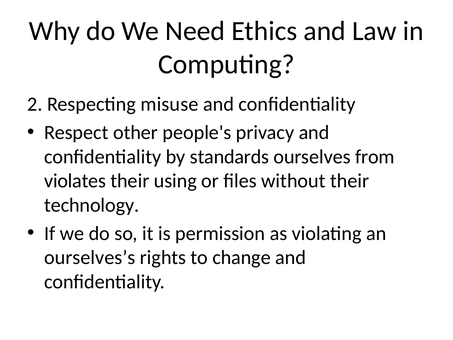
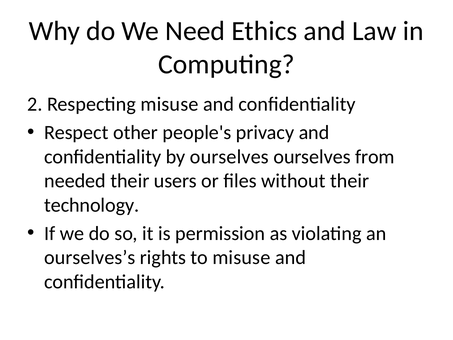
by standards: standards -> ourselves
violates: violates -> needed
using: using -> users
to change: change -> misuse
